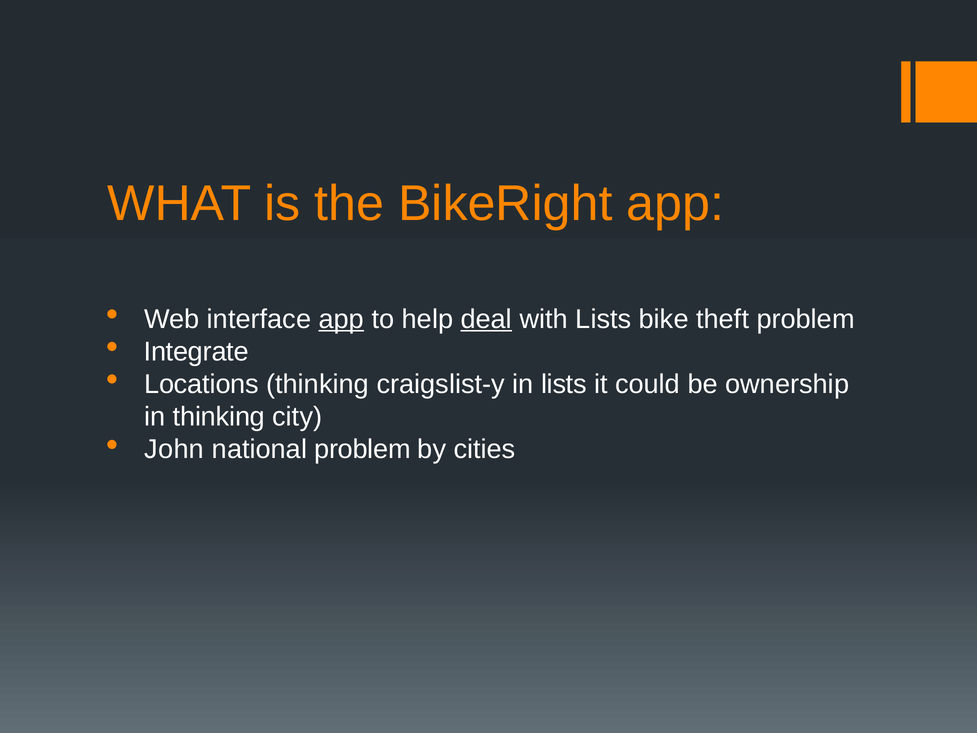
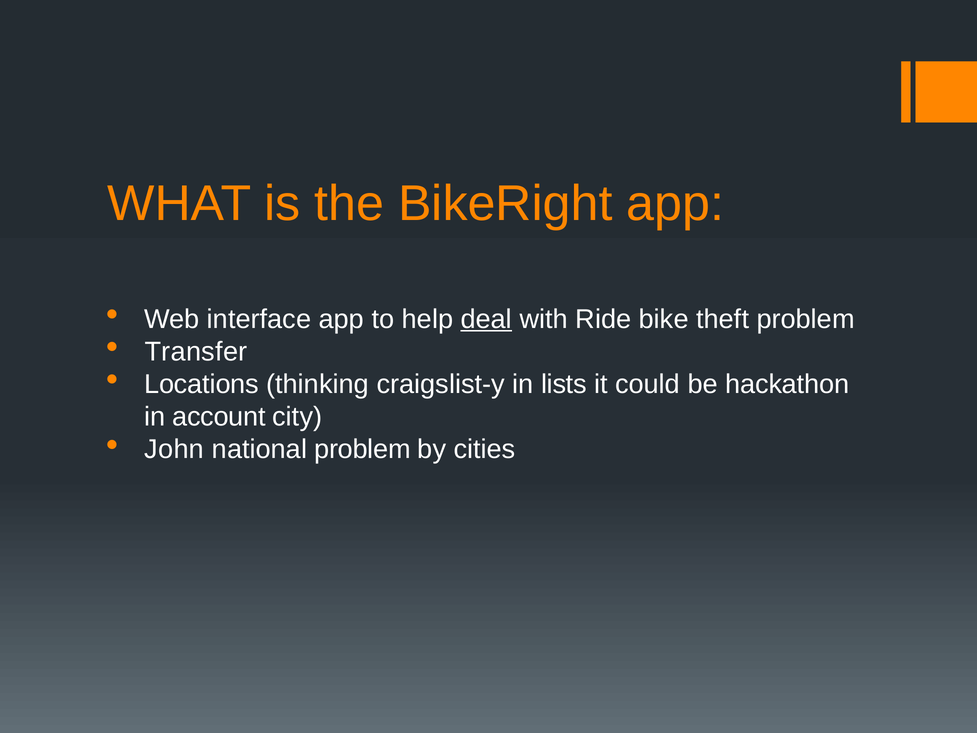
app at (341, 319) underline: present -> none
with Lists: Lists -> Ride
Integrate: Integrate -> Transfer
ownership: ownership -> hackathon
in thinking: thinking -> account
